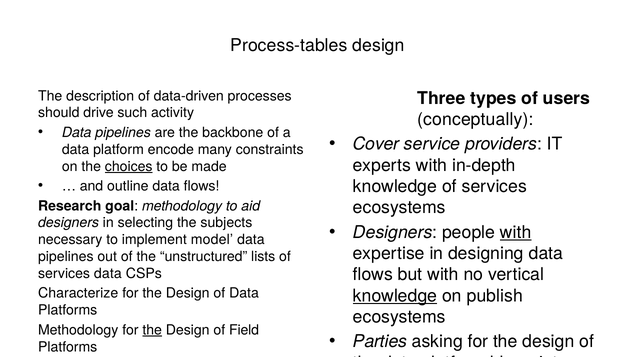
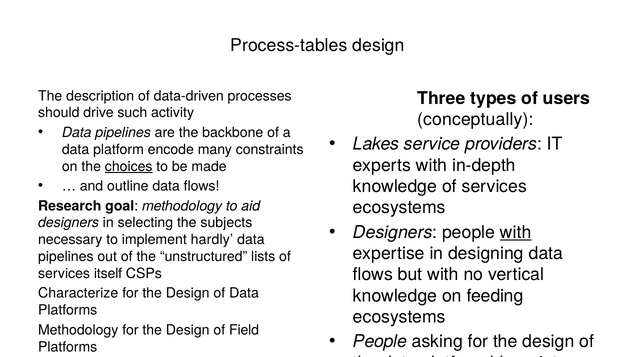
Cover: Cover -> Lakes
model: model -> hardly
services data: data -> itself
knowledge at (395, 296) underline: present -> none
publish: publish -> feeding
the at (152, 330) underline: present -> none
Parties at (380, 342): Parties -> People
